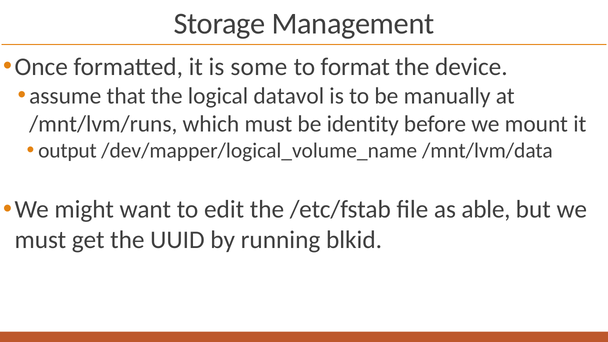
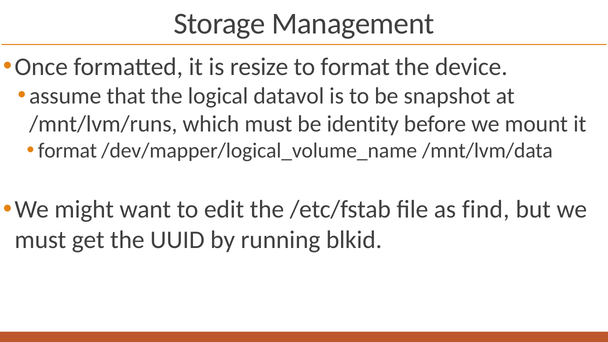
some: some -> resize
manually: manually -> snapshot
output at (67, 151): output -> format
able: able -> find
